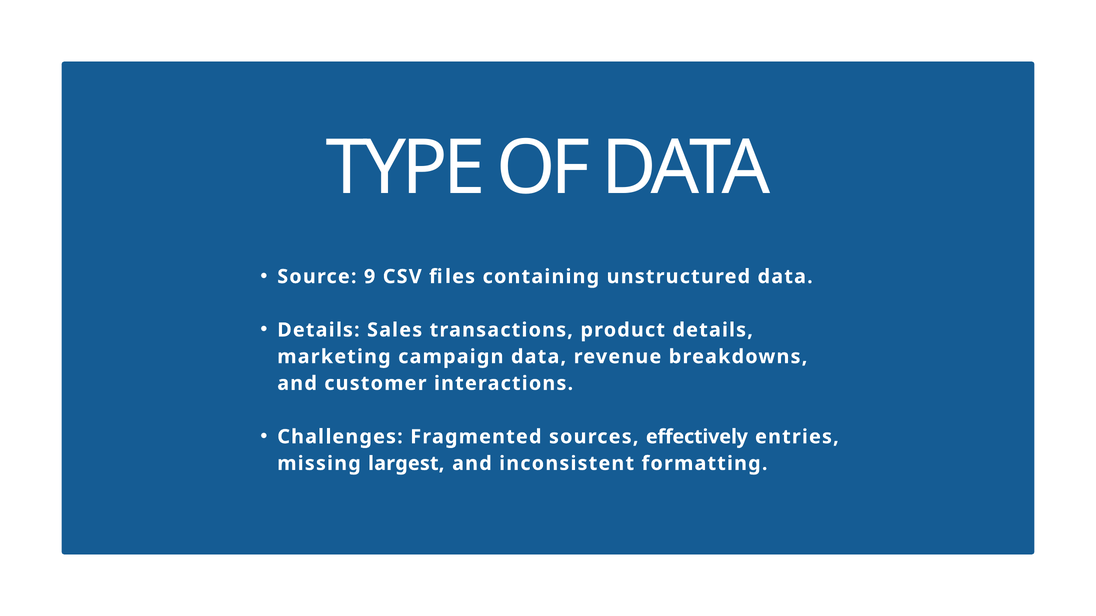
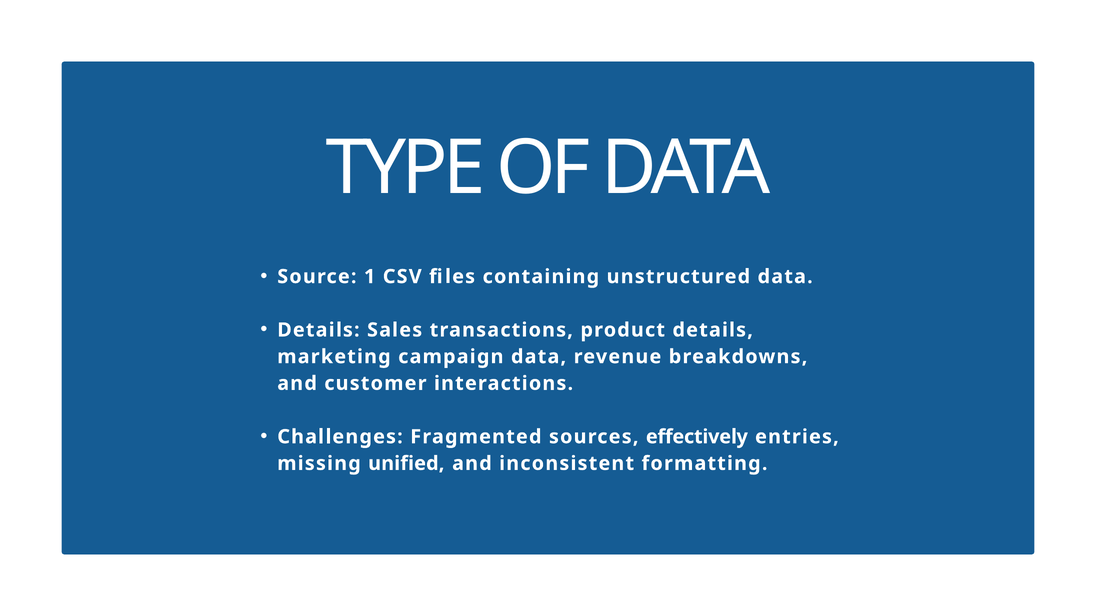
9: 9 -> 1
largest: largest -> unified
